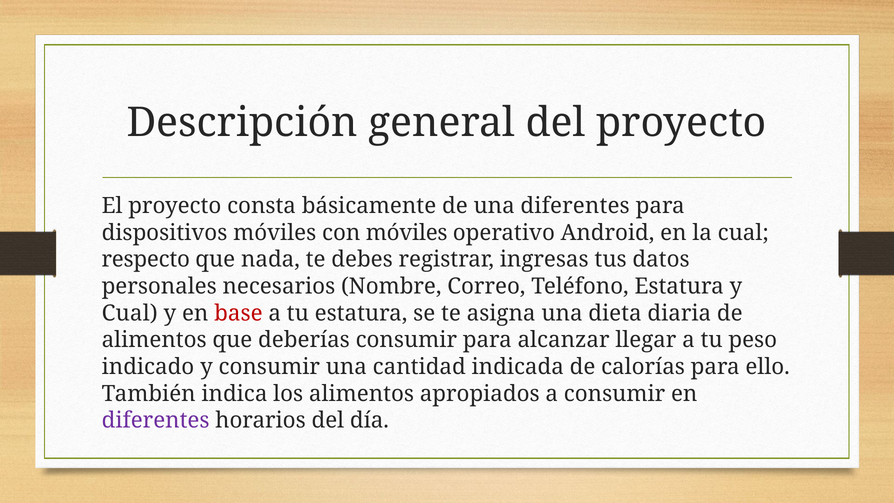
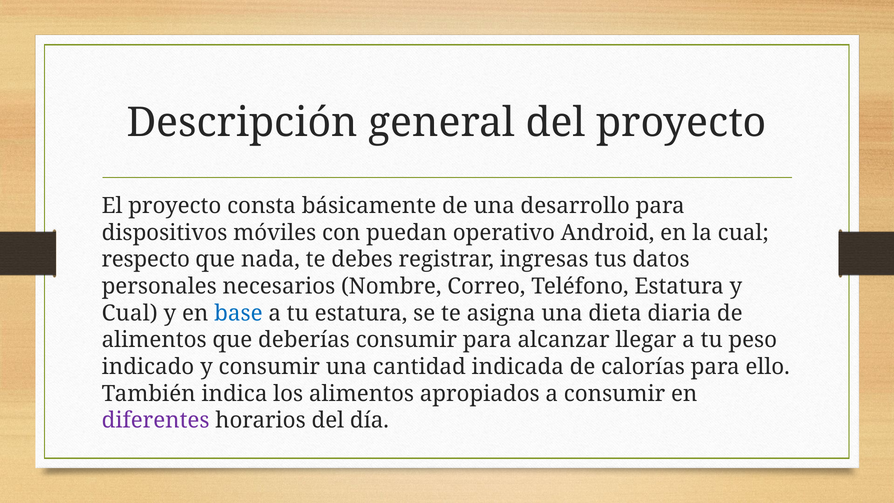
una diferentes: diferentes -> desarrollo
con móviles: móviles -> puedan
base colour: red -> blue
